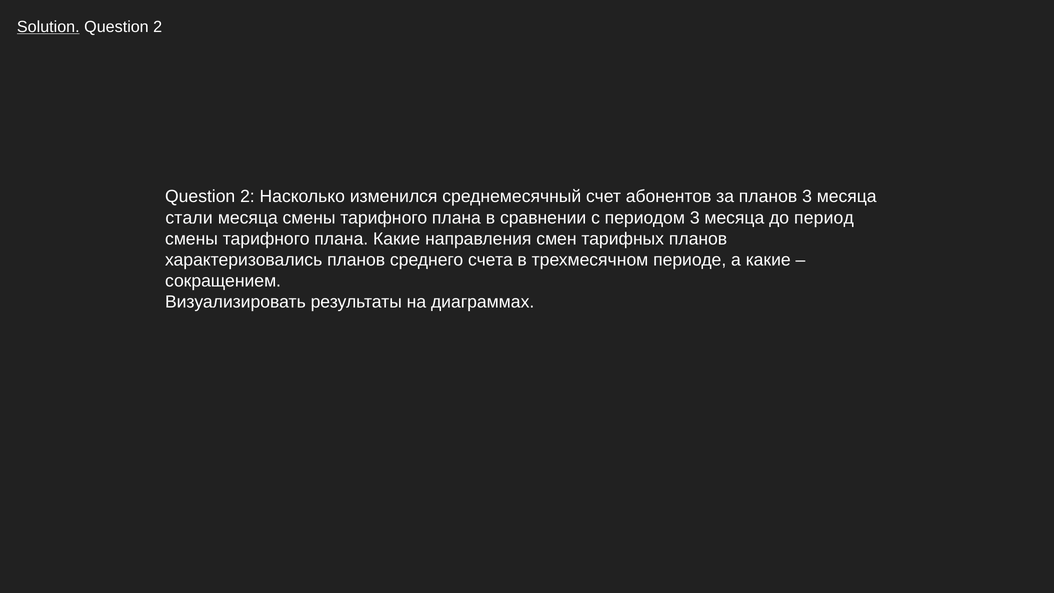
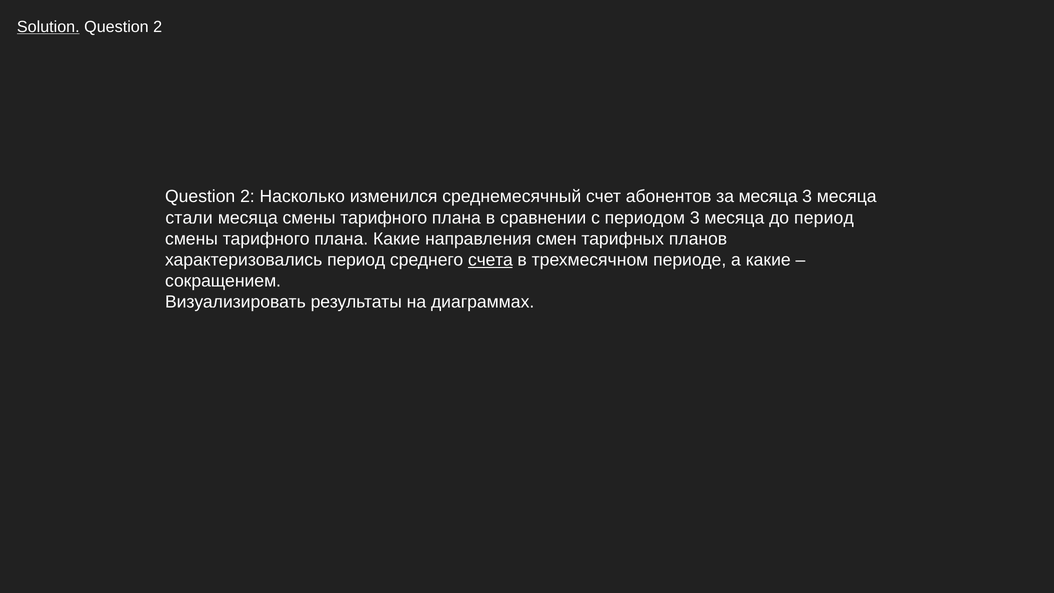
за планов: планов -> месяца
характеризовались планов: планов -> период
счета underline: none -> present
